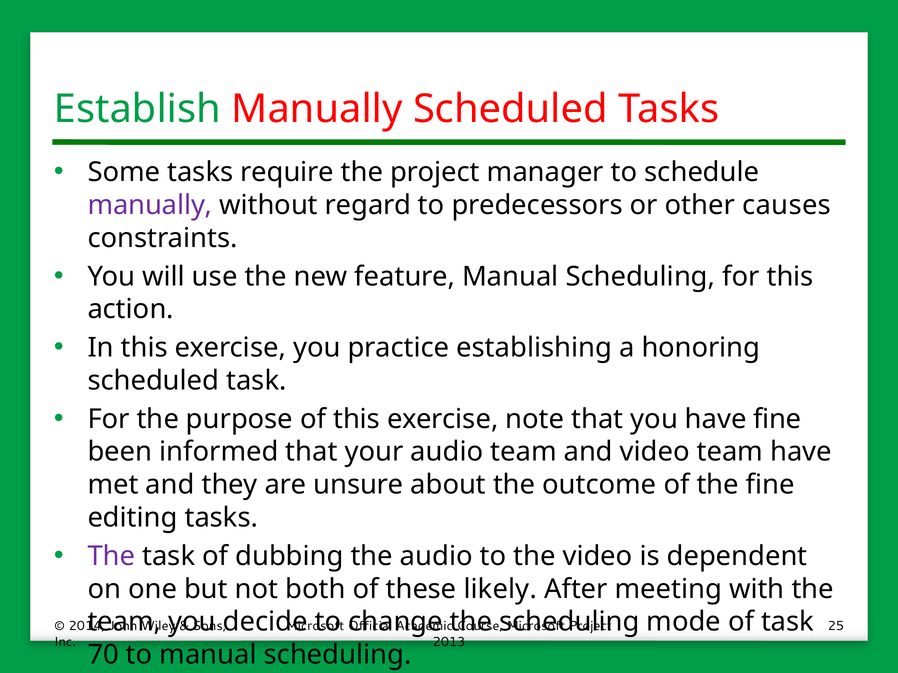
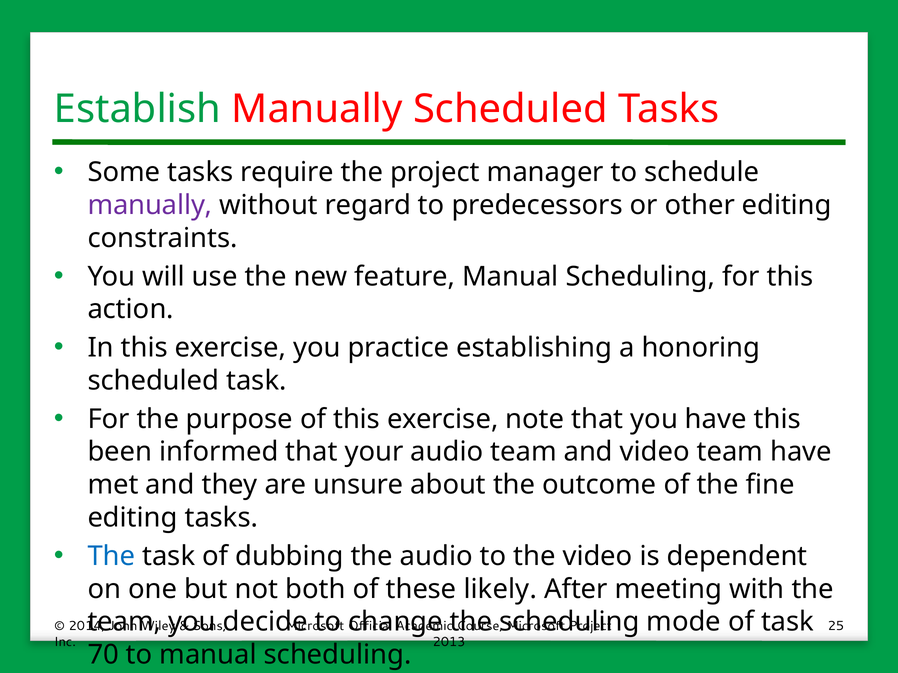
other causes: causes -> editing
have fine: fine -> this
The at (111, 557) colour: purple -> blue
